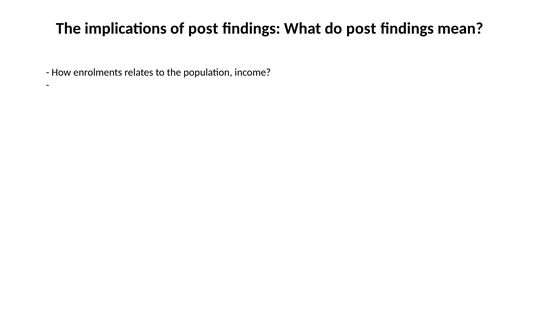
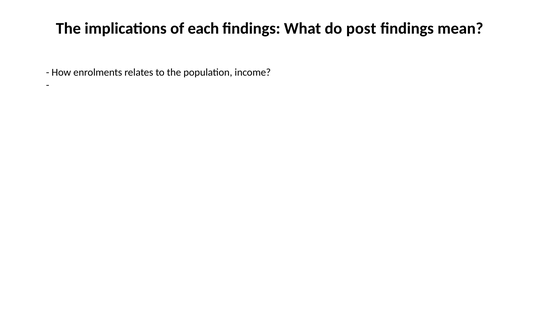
of post: post -> each
